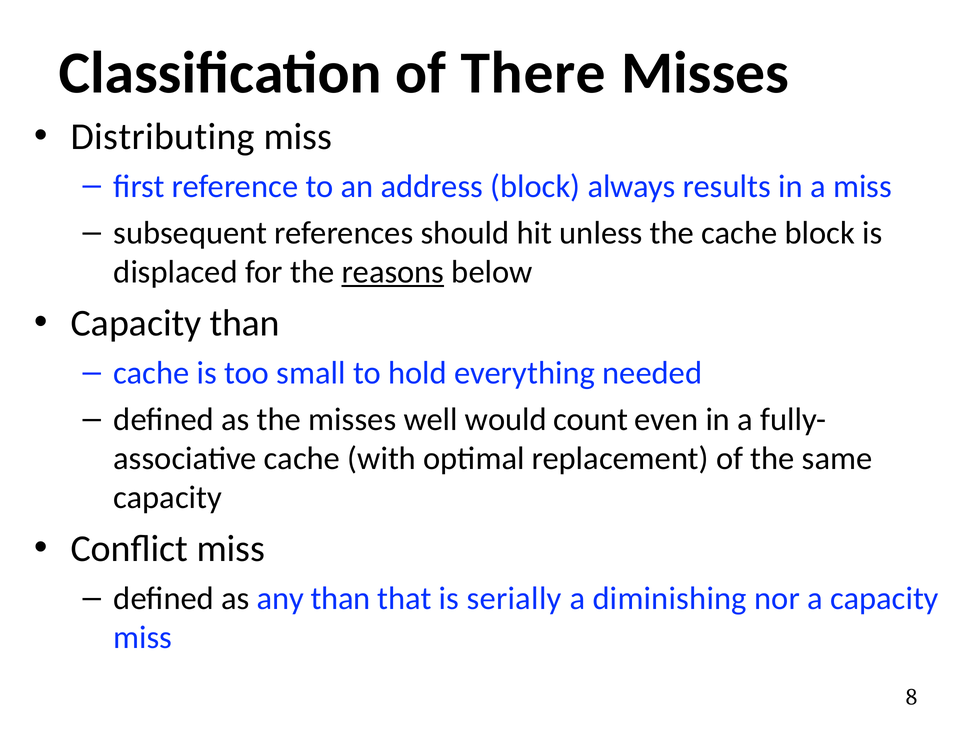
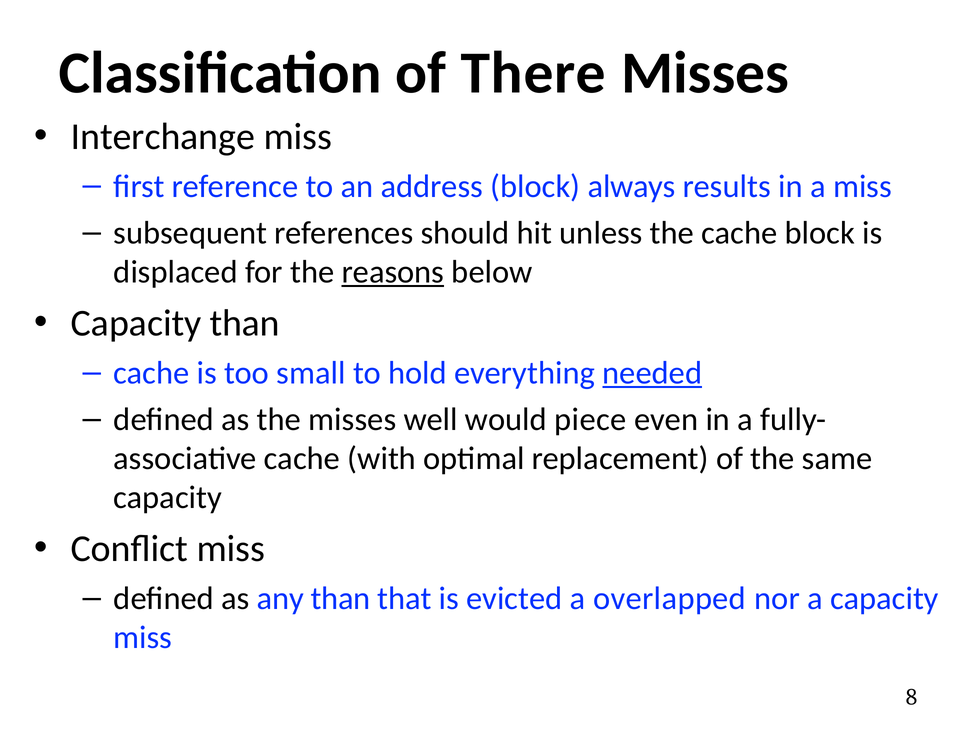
Distributing: Distributing -> Interchange
needed underline: none -> present
count: count -> piece
serially: serially -> evicted
diminishing: diminishing -> overlapped
